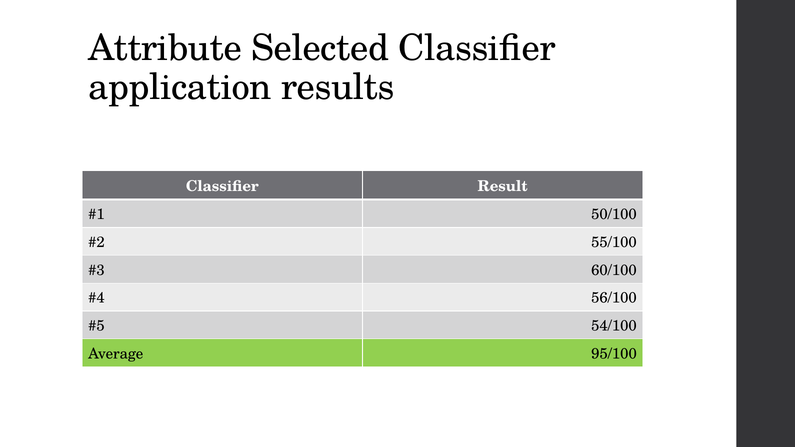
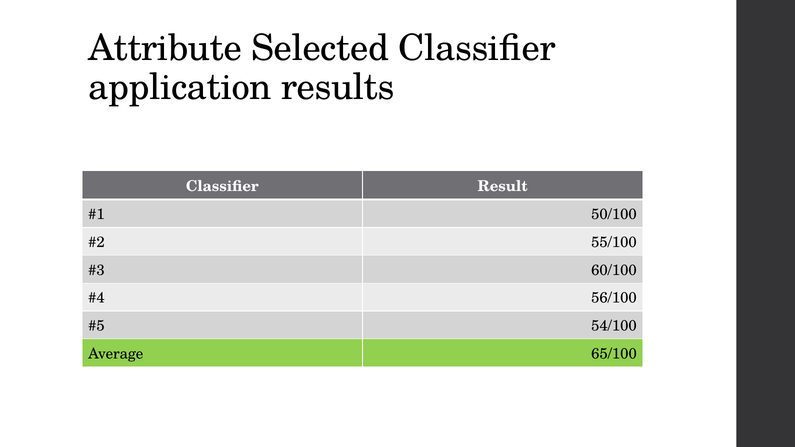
95/100: 95/100 -> 65/100
